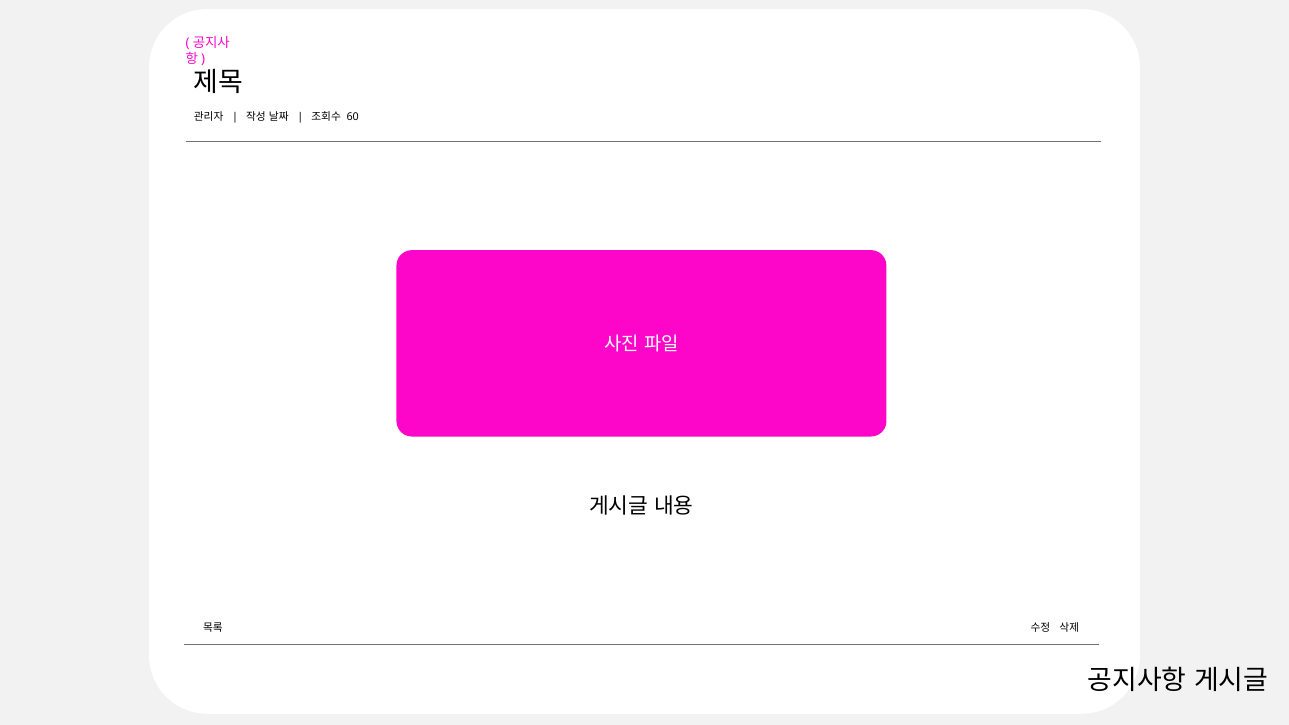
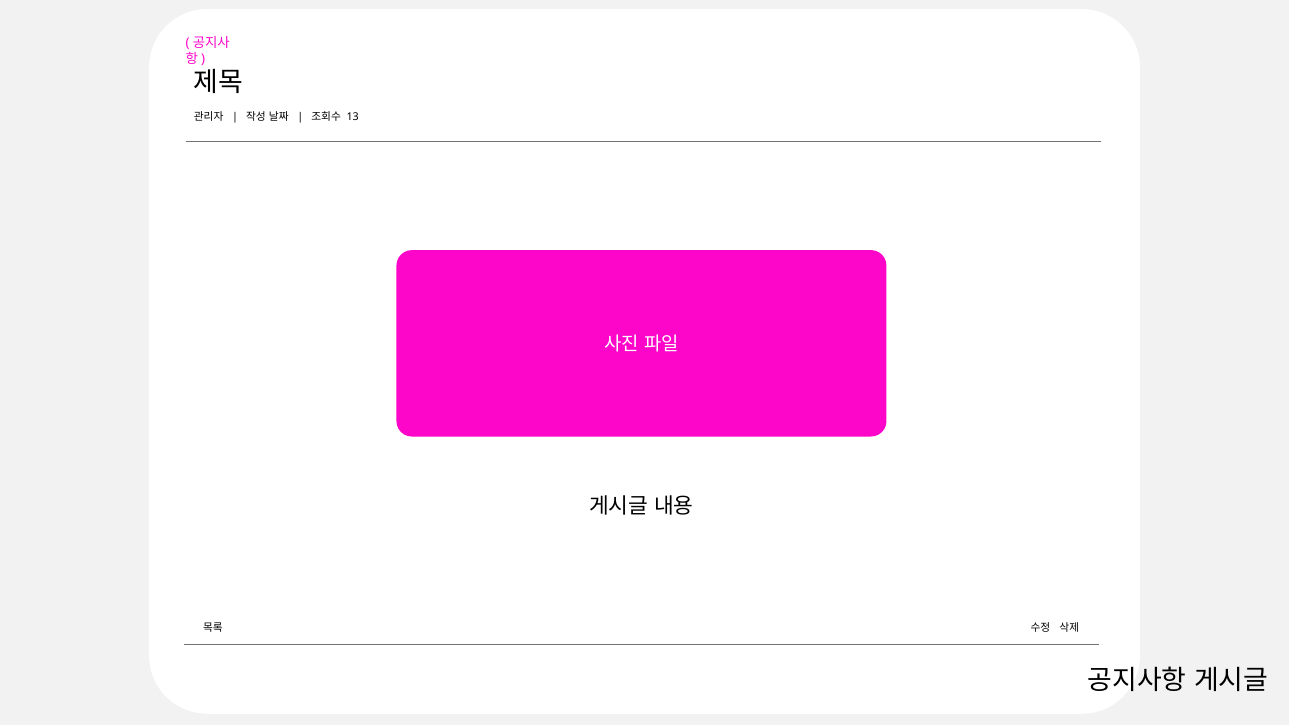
60: 60 -> 13
